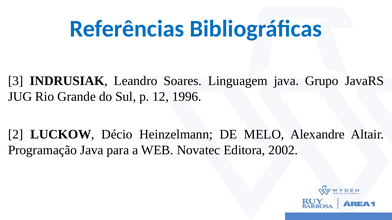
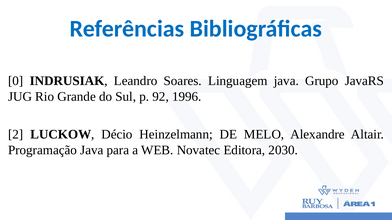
3: 3 -> 0
12: 12 -> 92
2002: 2002 -> 2030
